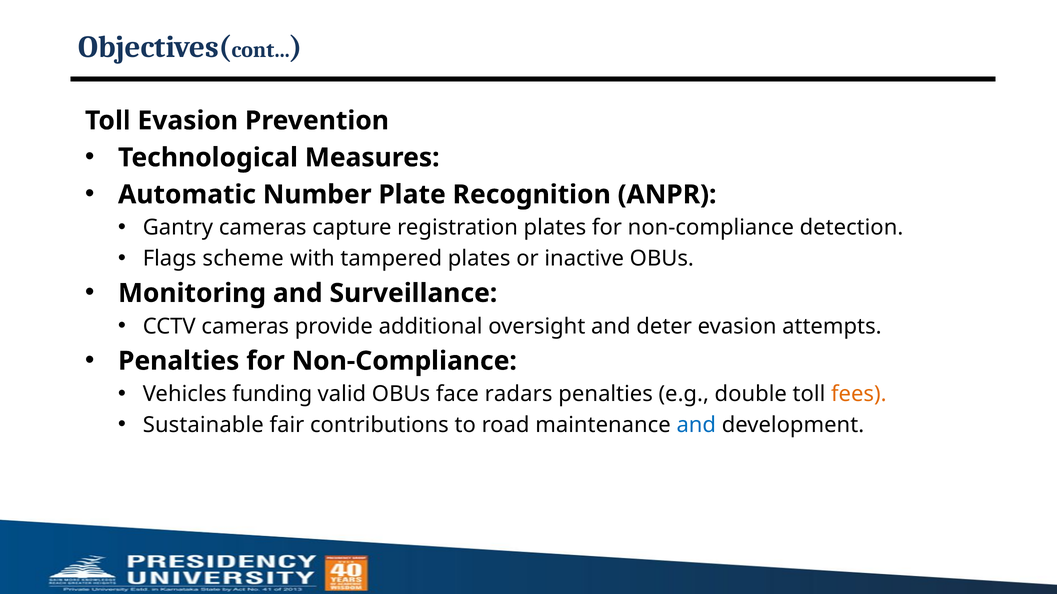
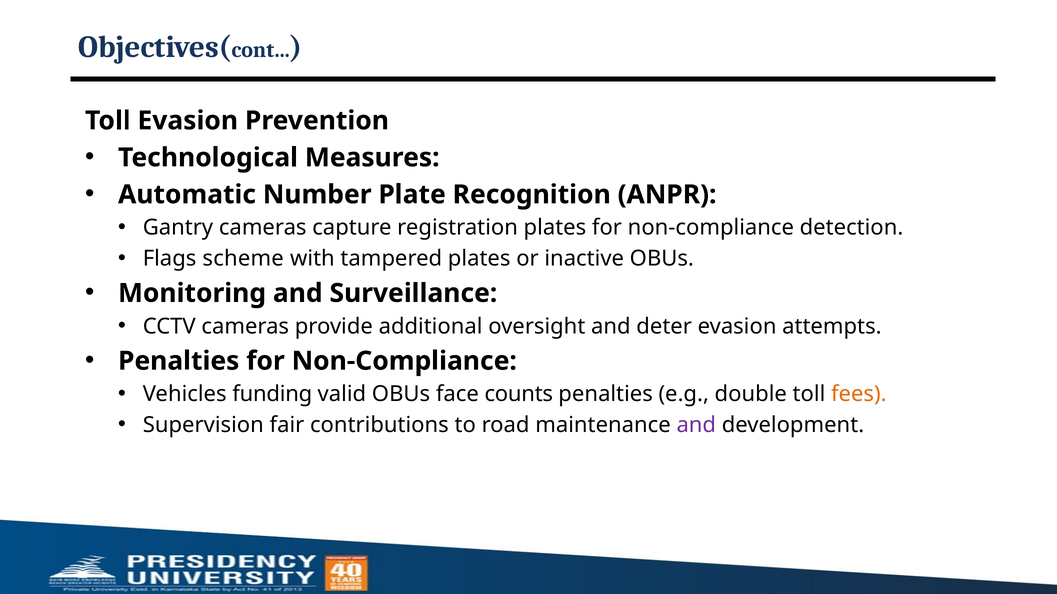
radars: radars -> counts
Sustainable: Sustainable -> Supervision
and at (696, 425) colour: blue -> purple
